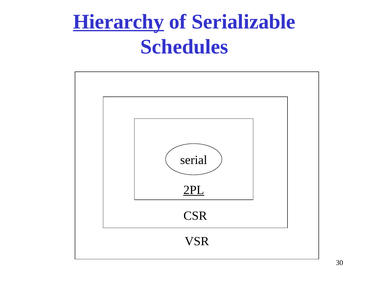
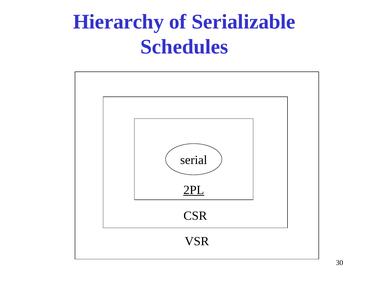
Hierarchy underline: present -> none
